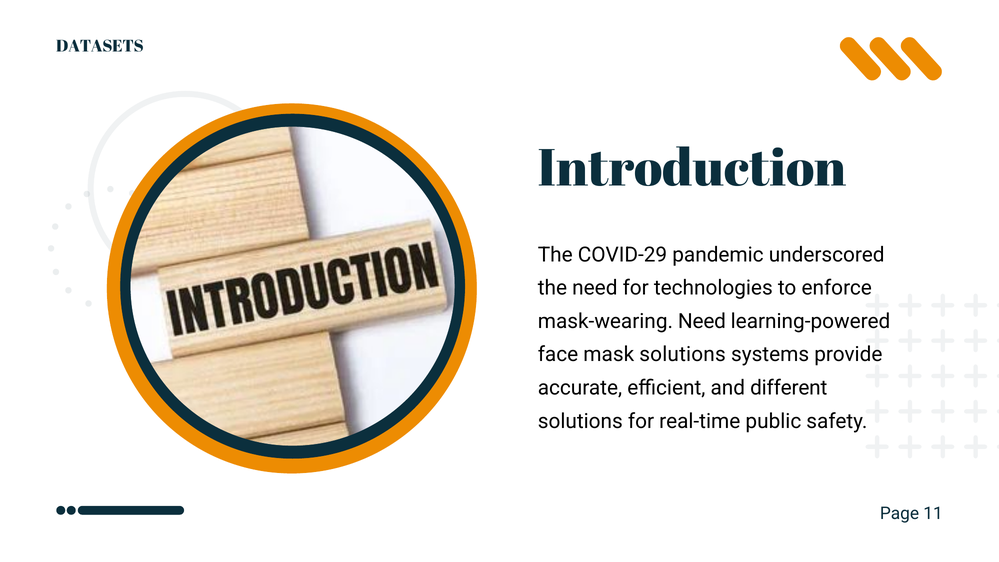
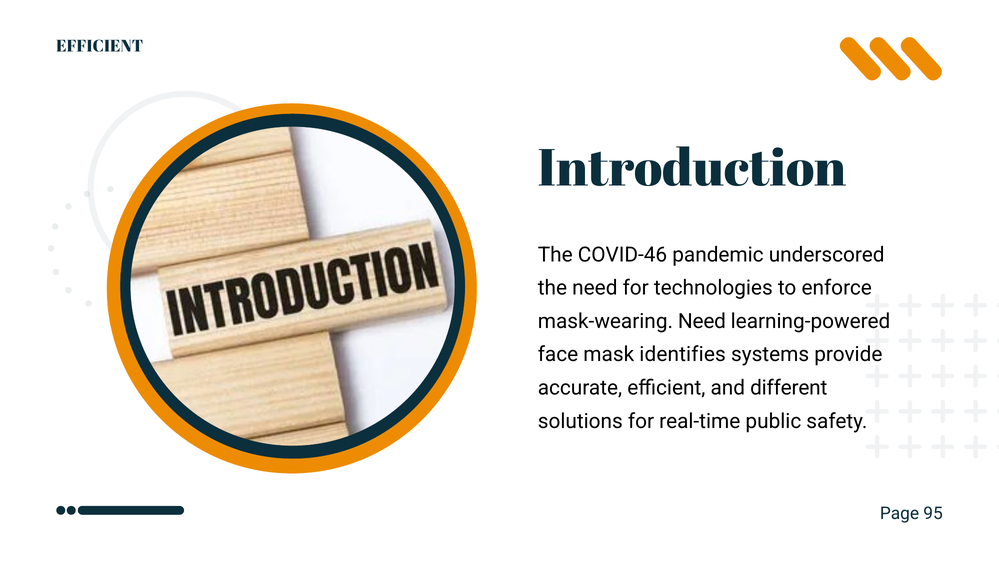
DATASETS at (100, 46): DATASETS -> EFFICIENT
COVID-29: COVID-29 -> COVID-46
mask solutions: solutions -> identifies
11: 11 -> 95
